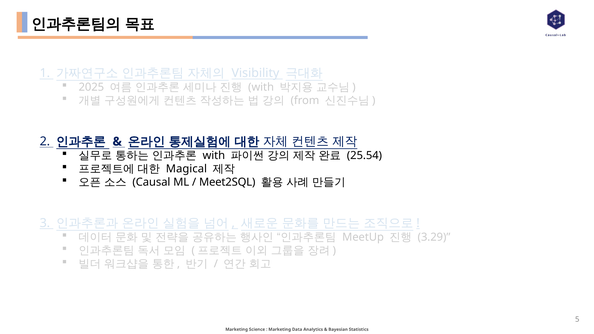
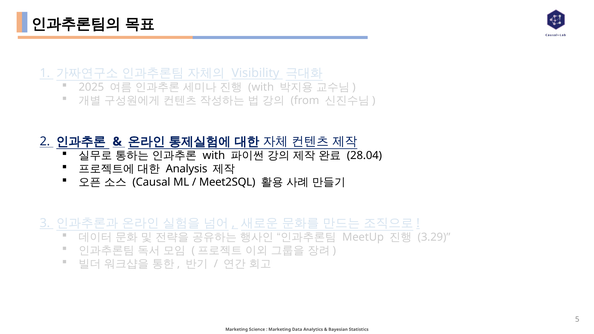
25.54: 25.54 -> 28.04
Magical: Magical -> Analysis
